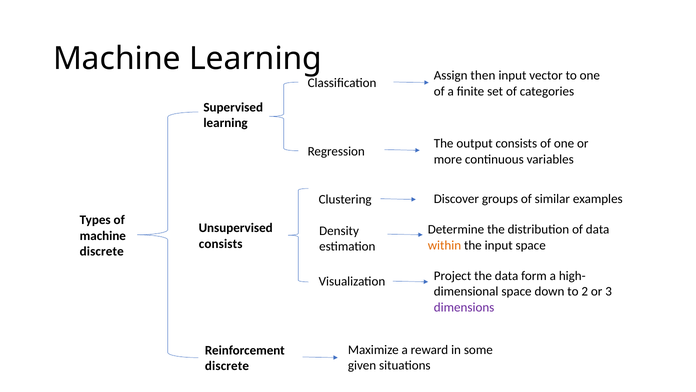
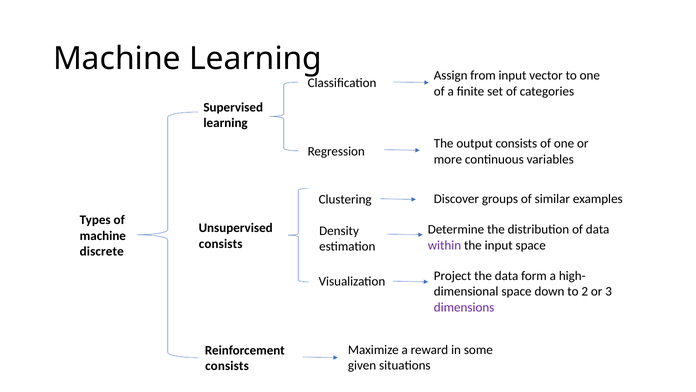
then: then -> from
within colour: orange -> purple
discrete at (227, 366): discrete -> consists
